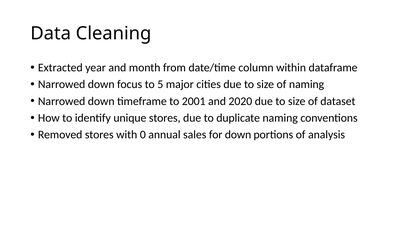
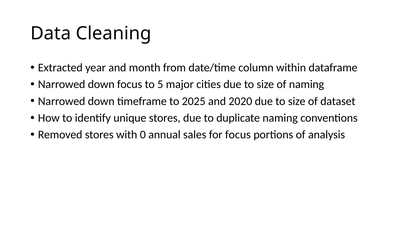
2001: 2001 -> 2025
for down: down -> focus
